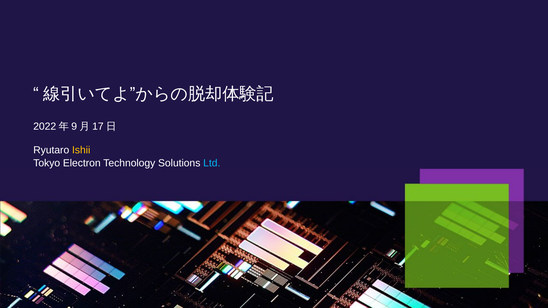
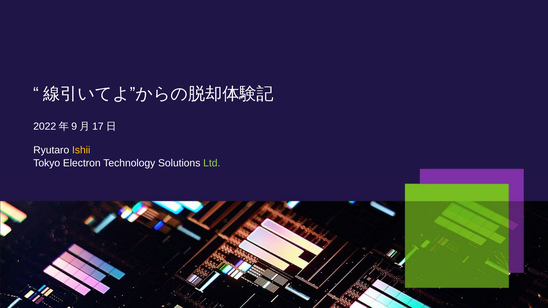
Ltd colour: light blue -> light green
